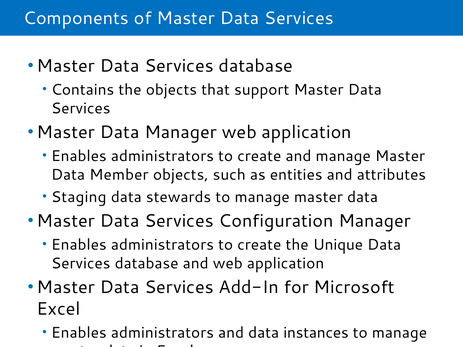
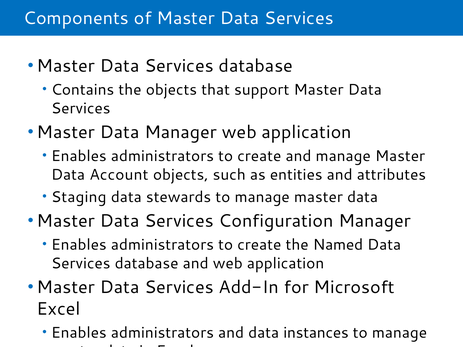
Member: Member -> Account
Unique: Unique -> Named
